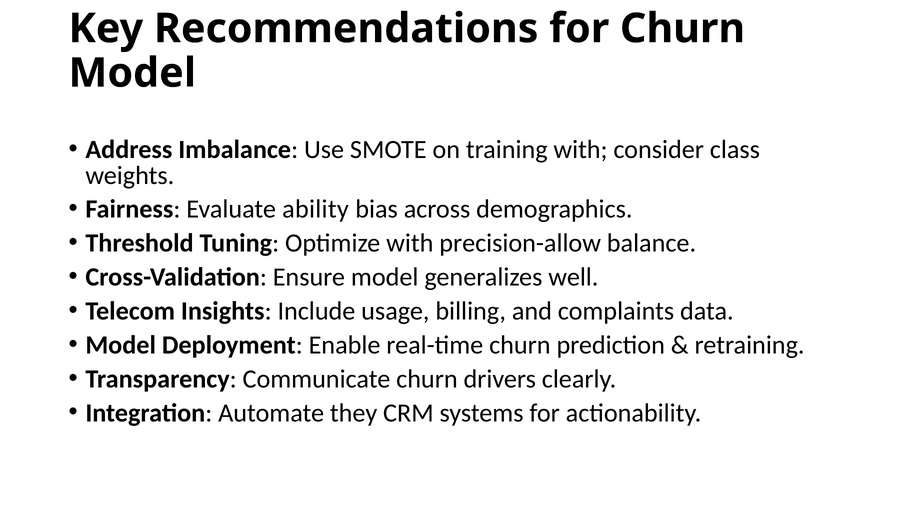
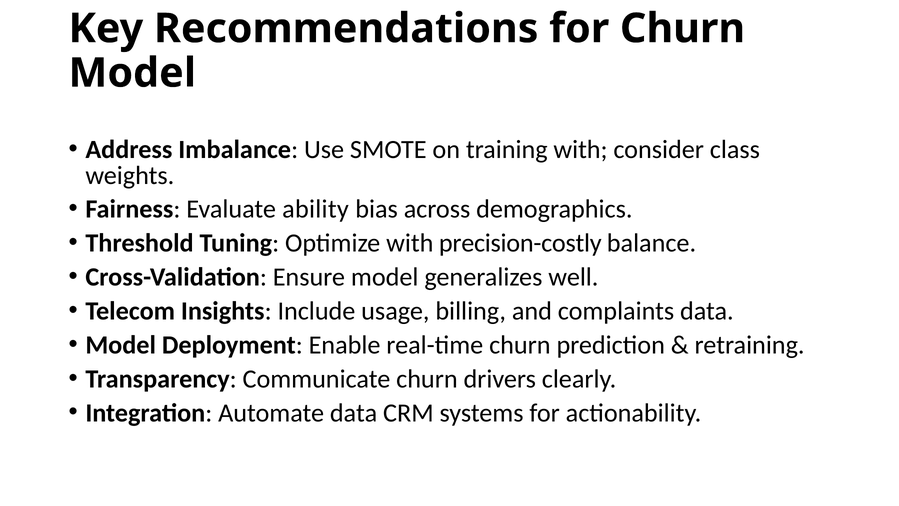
precision-allow: precision-allow -> precision-costly
Automate they: they -> data
